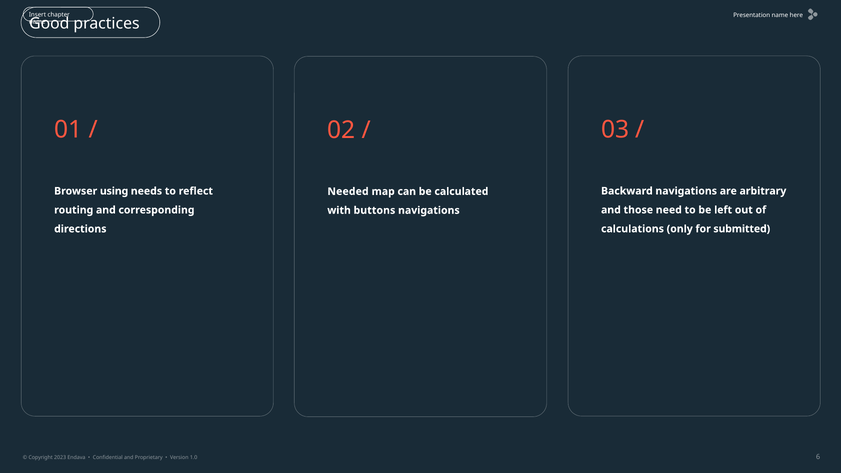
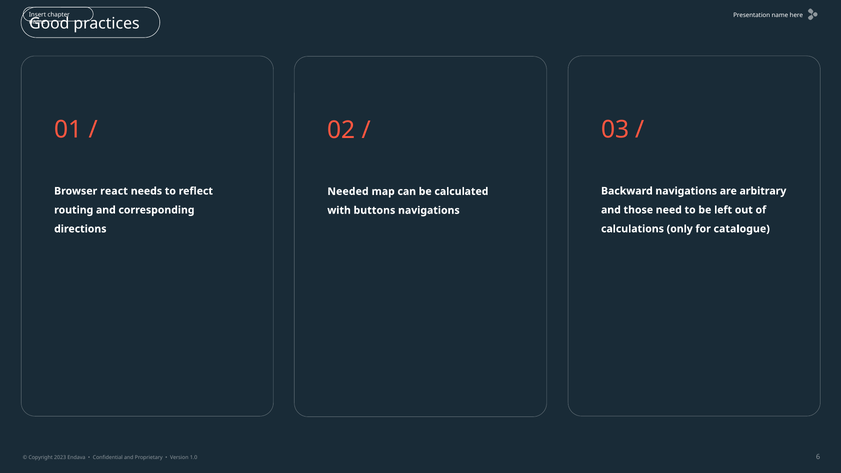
using: using -> react
submitted: submitted -> catalogue
